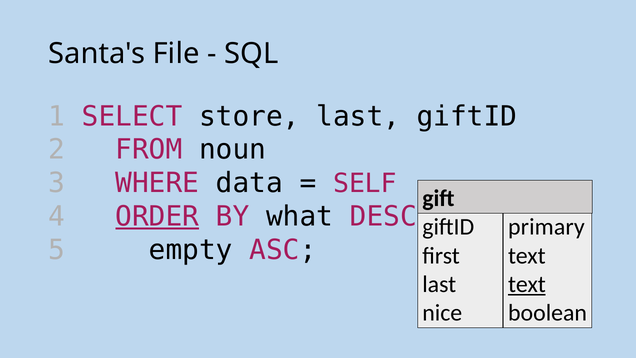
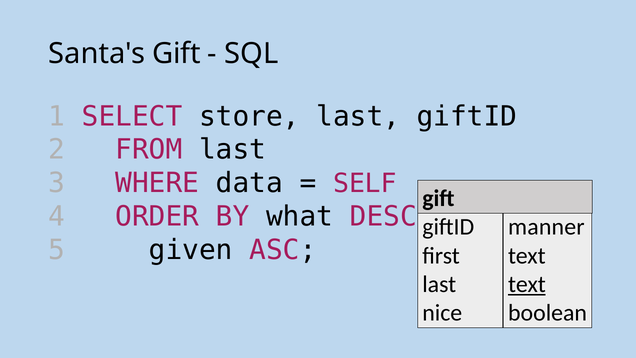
Santa's File: File -> Gift
FROM noun: noun -> last
ORDER underline: present -> none
primary: primary -> manner
empty: empty -> given
